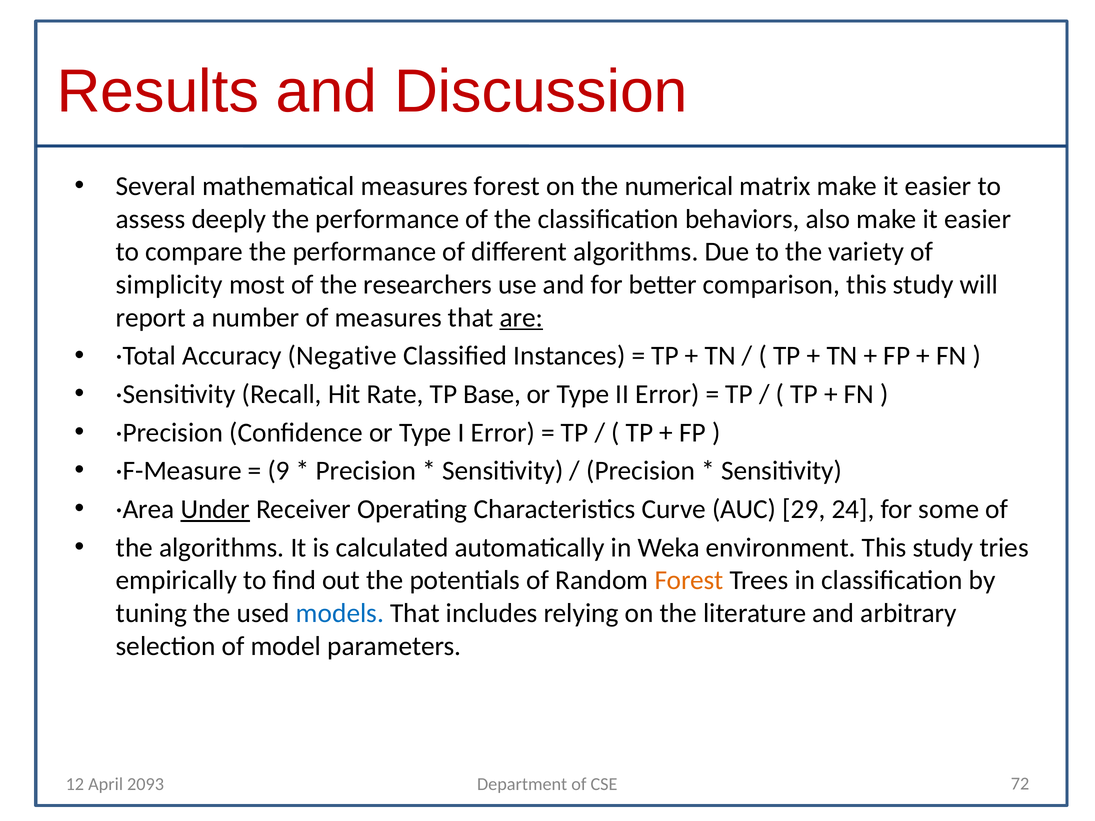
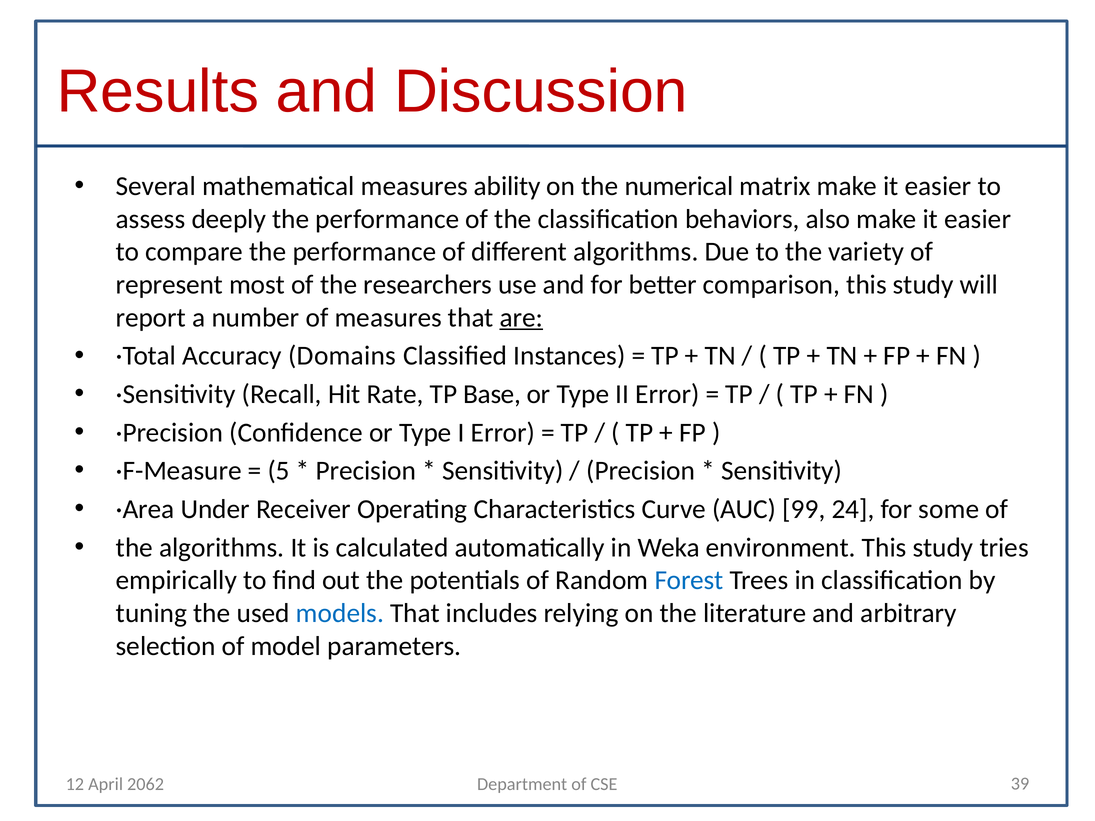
measures forest: forest -> ability
simplicity: simplicity -> represent
Negative: Negative -> Domains
9: 9 -> 5
Under underline: present -> none
29: 29 -> 99
Forest at (689, 581) colour: orange -> blue
2093: 2093 -> 2062
72: 72 -> 39
